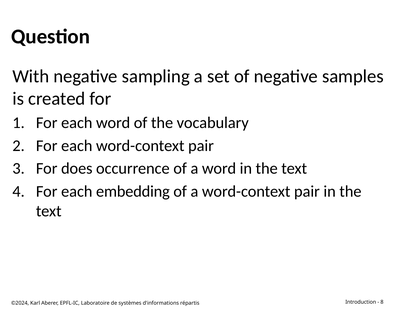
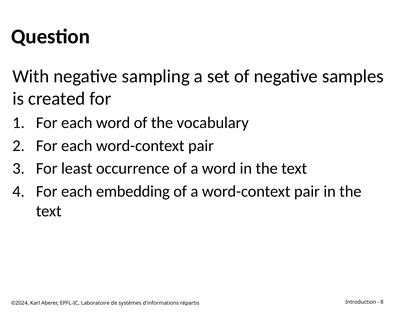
does: does -> least
